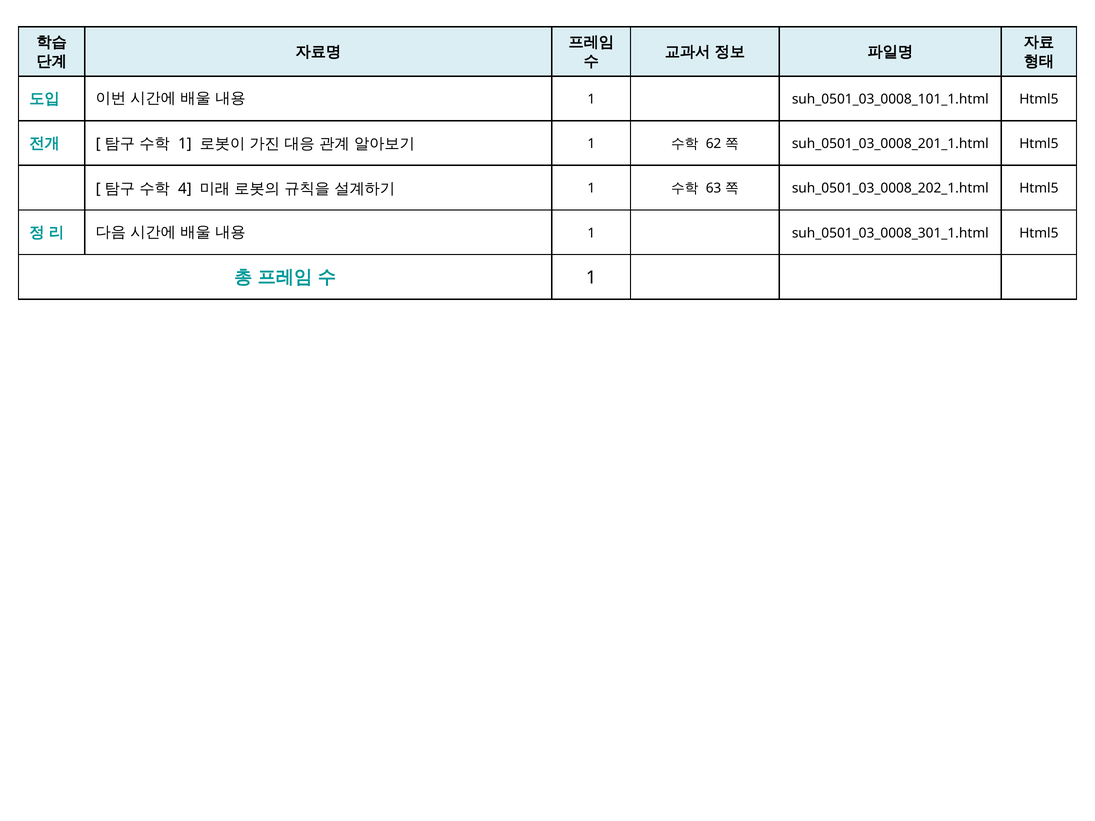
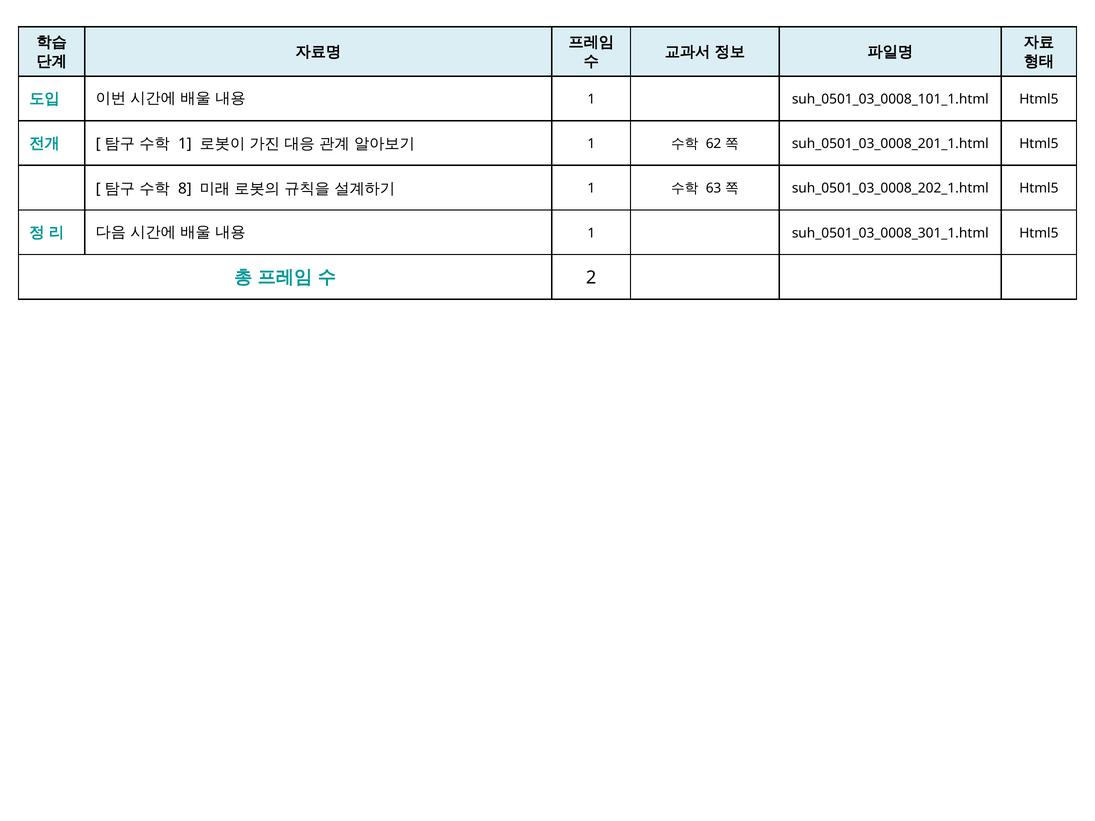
4: 4 -> 8
1 at (591, 278): 1 -> 2
